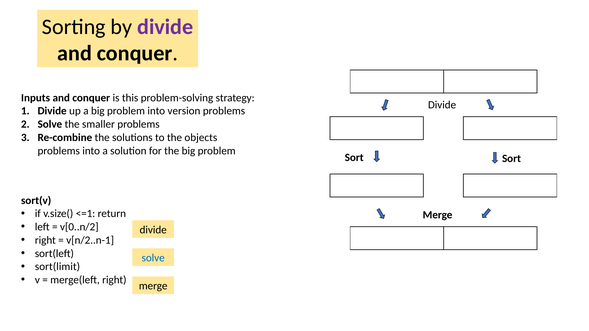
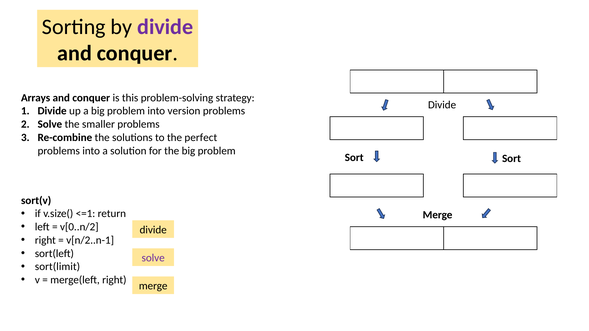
Inputs: Inputs -> Arrays
objects: objects -> perfect
solve at (153, 258) colour: blue -> purple
